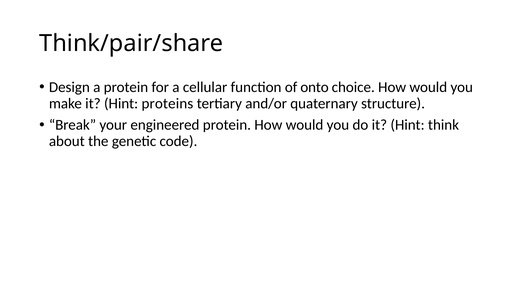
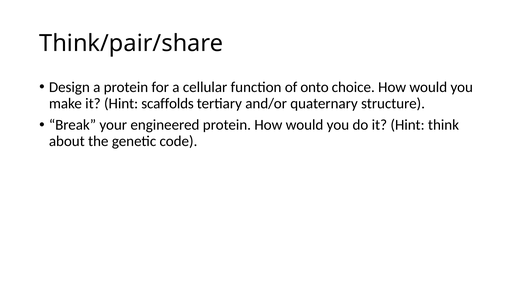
proteins: proteins -> scaffolds
